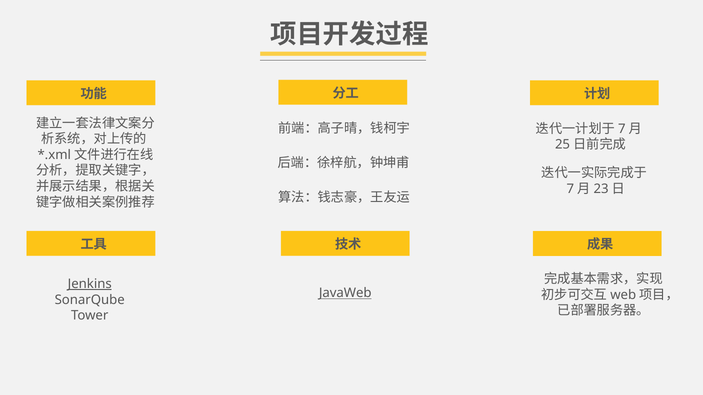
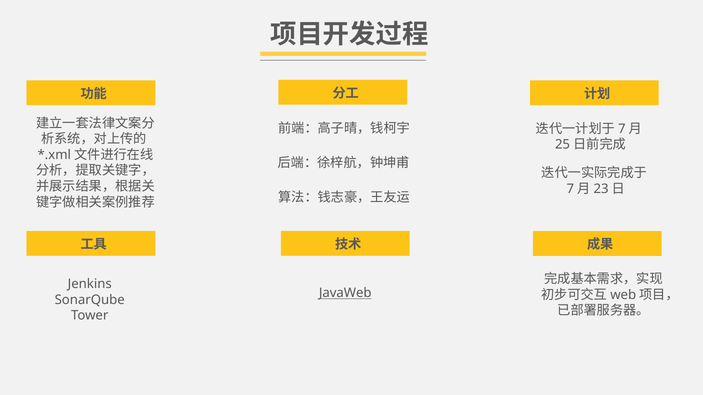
Jenkins underline: present -> none
